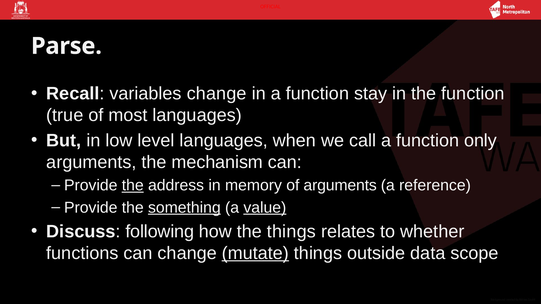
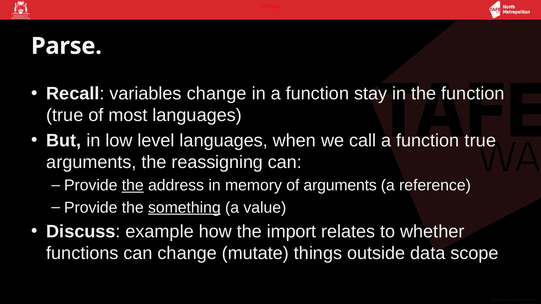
a function only: only -> true
mechanism: mechanism -> reassigning
value underline: present -> none
following: following -> example
the things: things -> import
mutate underline: present -> none
